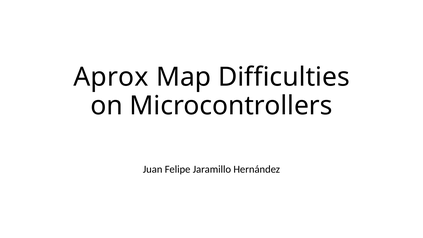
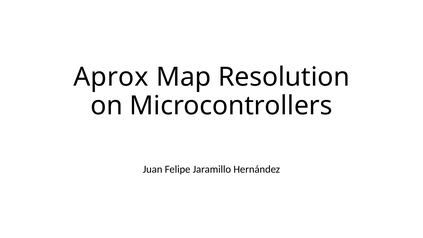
Difficulties: Difficulties -> Resolution
